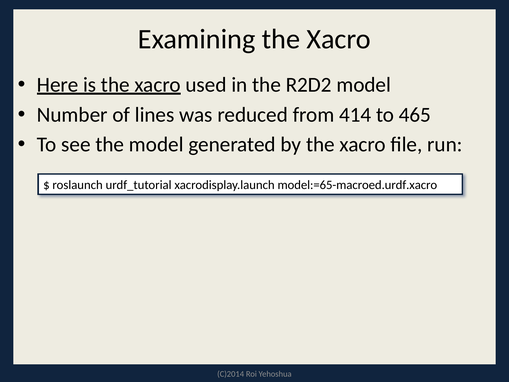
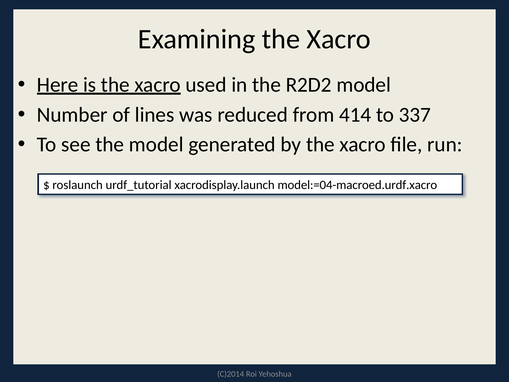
465: 465 -> 337
model:=65-macroed.urdf.xacro: model:=65-macroed.urdf.xacro -> model:=04-macroed.urdf.xacro
